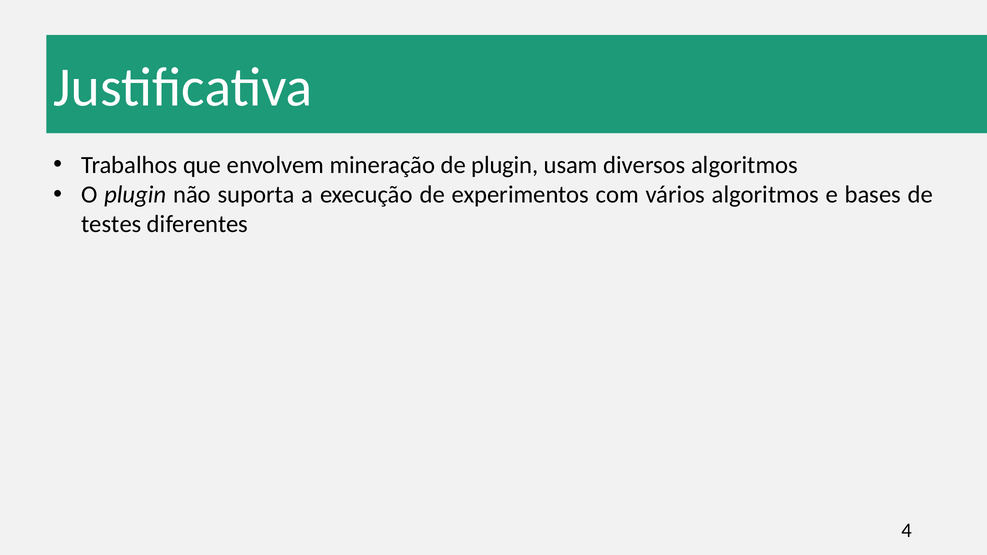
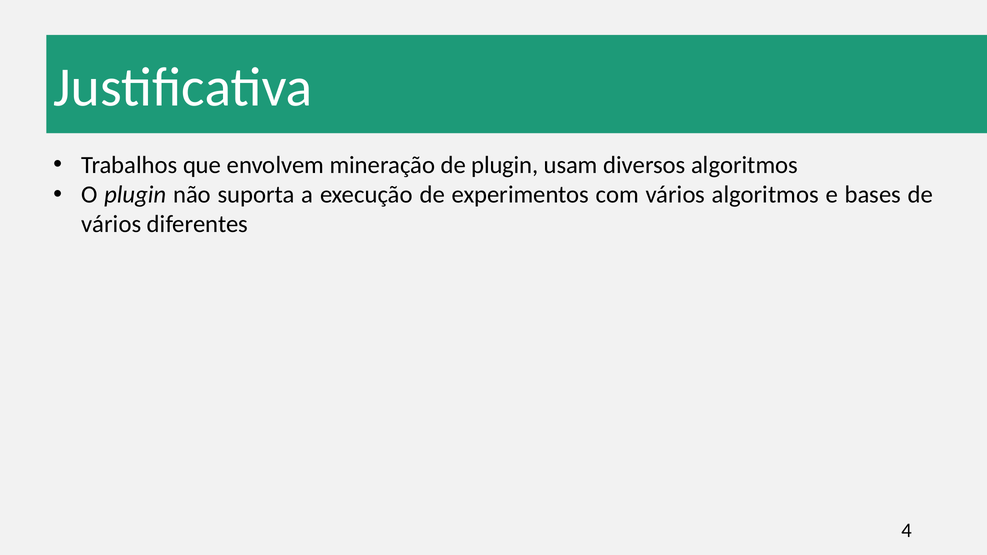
testes at (111, 224): testes -> vários
